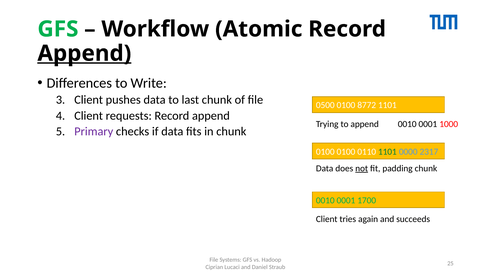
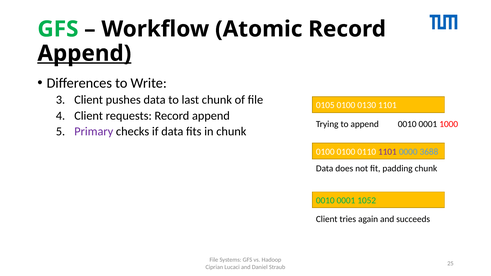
0500: 0500 -> 0105
8772: 8772 -> 0130
1101 at (387, 152) colour: green -> purple
2317: 2317 -> 3688
not underline: present -> none
1700: 1700 -> 1052
